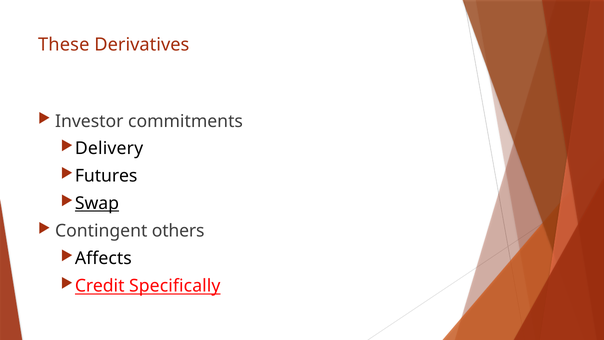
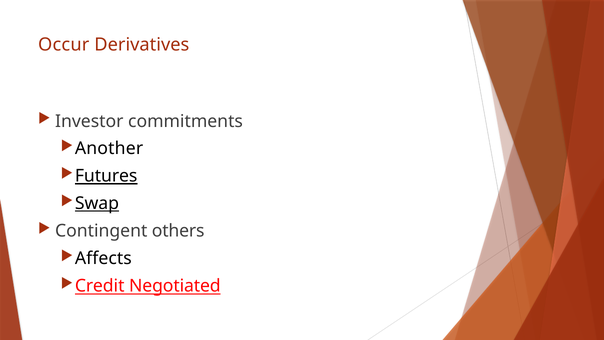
These: These -> Occur
Delivery: Delivery -> Another
Futures underline: none -> present
Specifically: Specifically -> Negotiated
